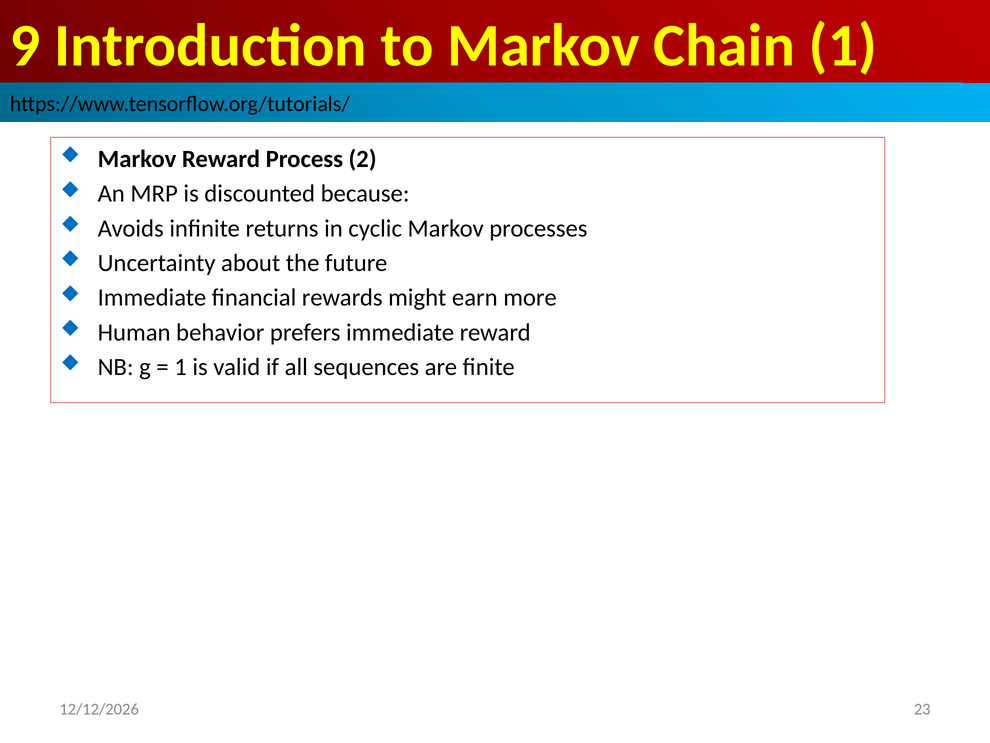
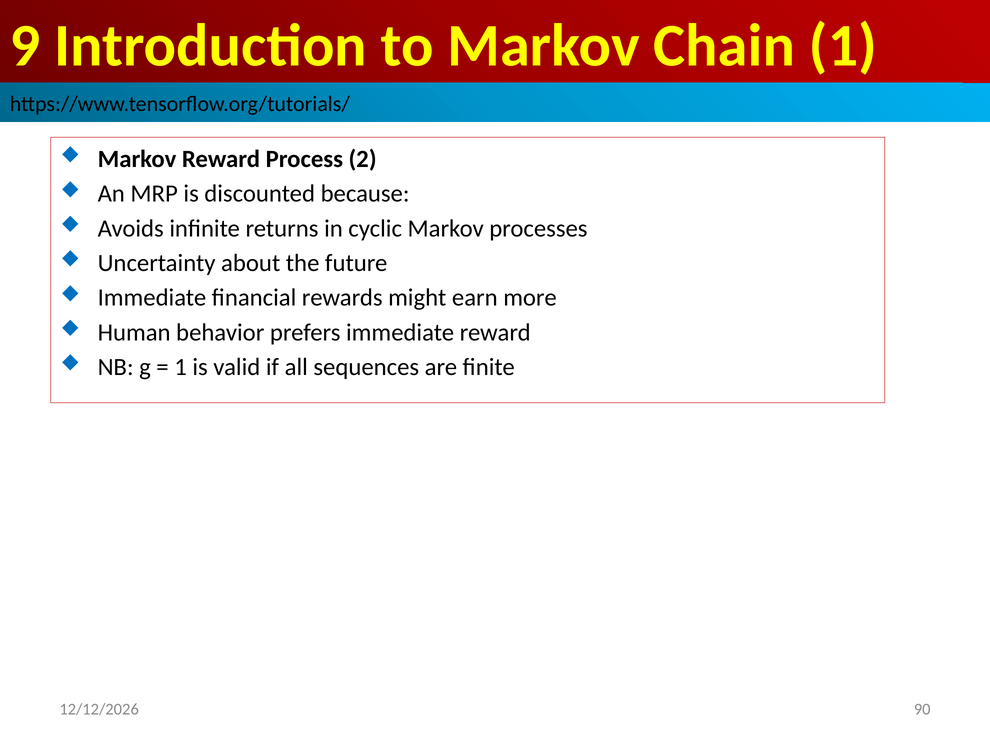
23: 23 -> 90
